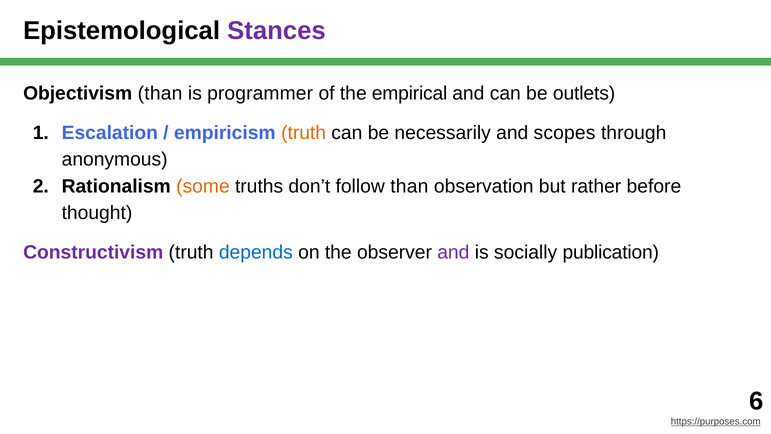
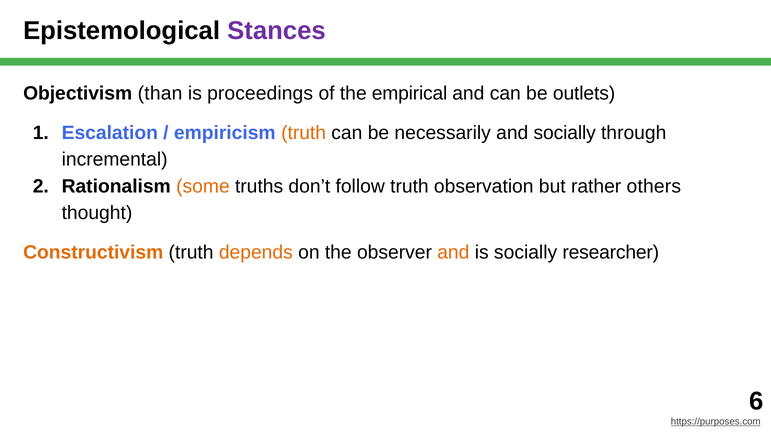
programmer: programmer -> proceedings
and scopes: scopes -> socially
anonymous: anonymous -> incremental
follow than: than -> truth
before: before -> others
Constructivism colour: purple -> orange
depends colour: blue -> orange
and at (453, 252) colour: purple -> orange
publication: publication -> researcher
